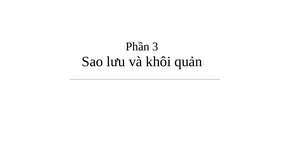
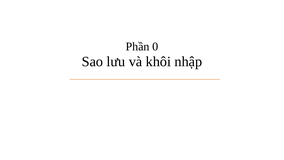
3: 3 -> 0
quản: quản -> nhập
